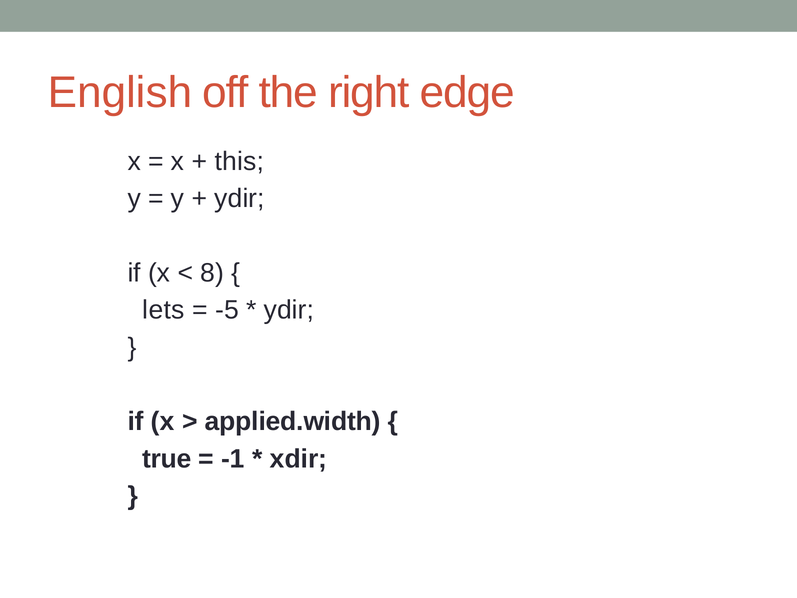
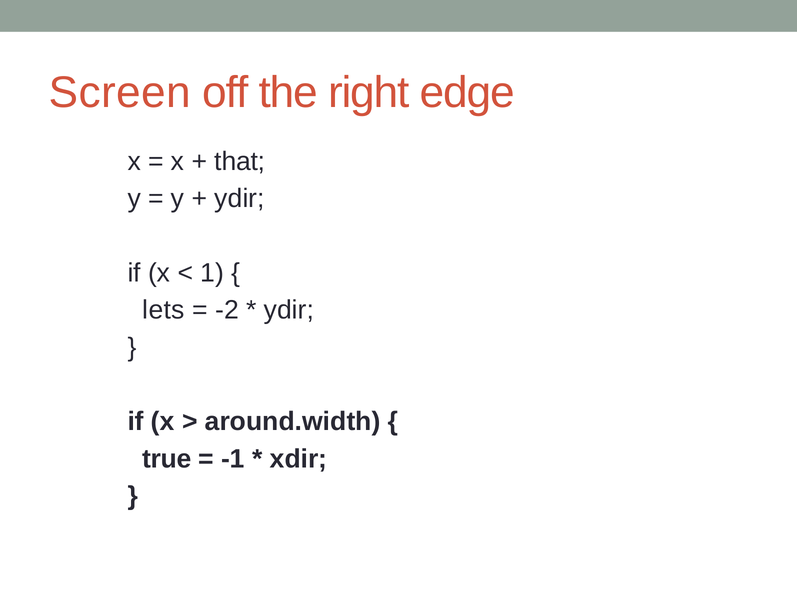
English: English -> Screen
this: this -> that
8: 8 -> 1
-5: -5 -> -2
applied.width: applied.width -> around.width
